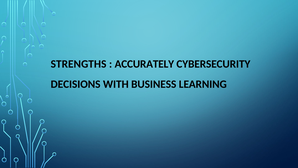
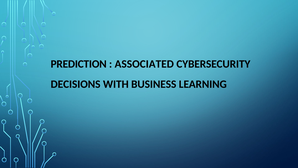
STRENGTHS: STRENGTHS -> PREDICTION
ACCURATELY: ACCURATELY -> ASSOCIATED
